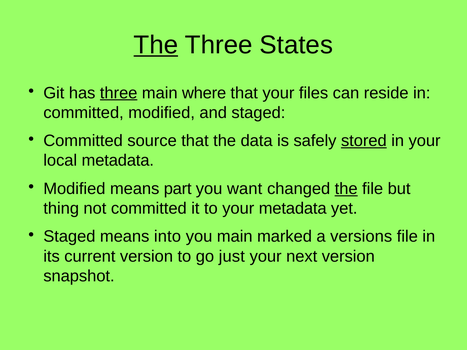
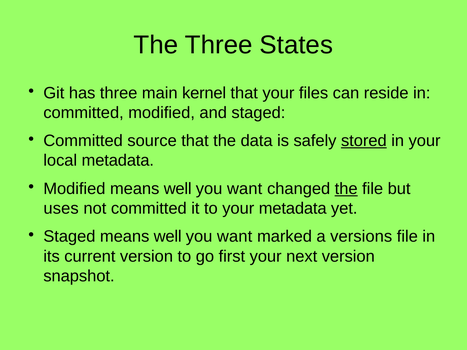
The at (156, 45) underline: present -> none
three at (119, 93) underline: present -> none
where: where -> kernel
Modified means part: part -> well
thing: thing -> uses
Staged means into: into -> well
main at (235, 237): main -> want
just: just -> first
